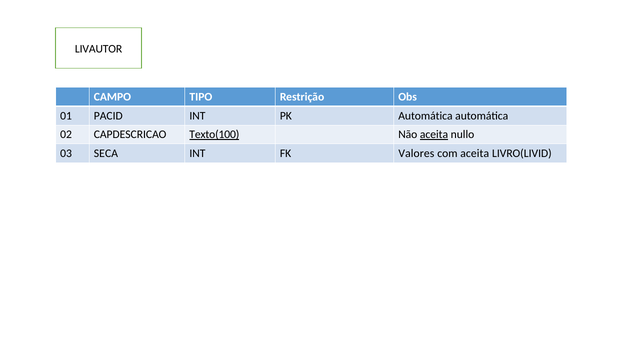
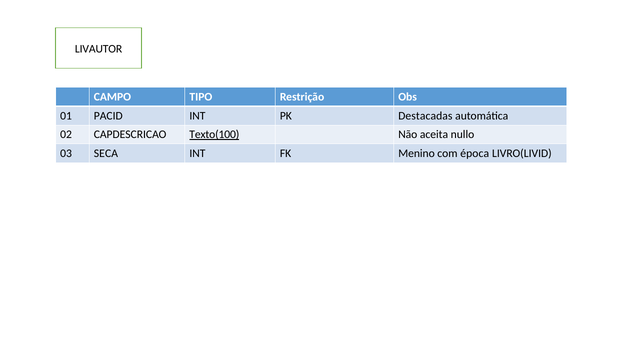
PK Automática: Automática -> Destacadas
aceita at (434, 134) underline: present -> none
Valores: Valores -> Menino
com aceita: aceita -> época
